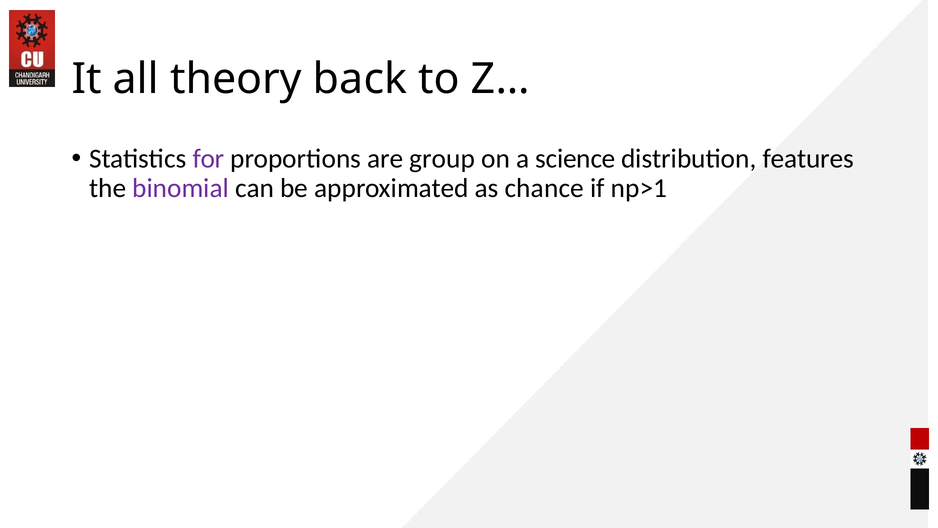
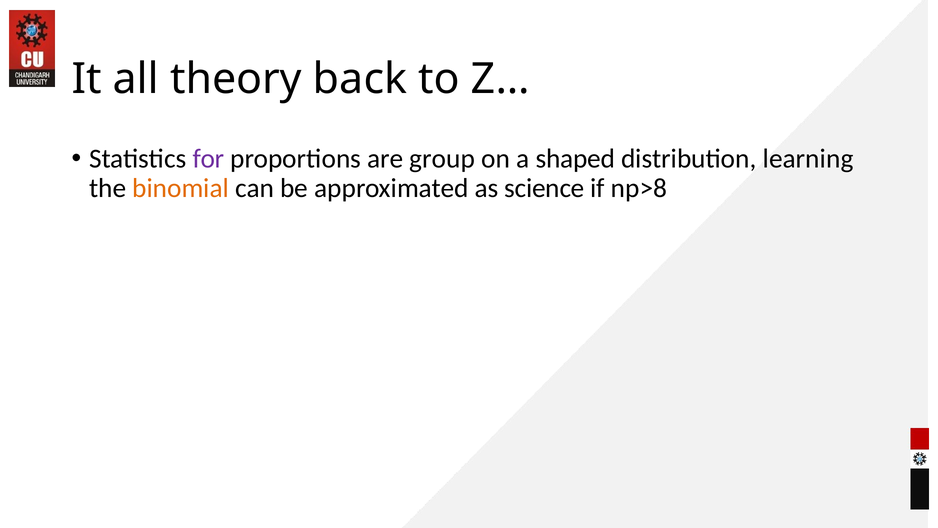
science: science -> shaped
features: features -> learning
binomial colour: purple -> orange
chance: chance -> science
np>1: np>1 -> np>8
